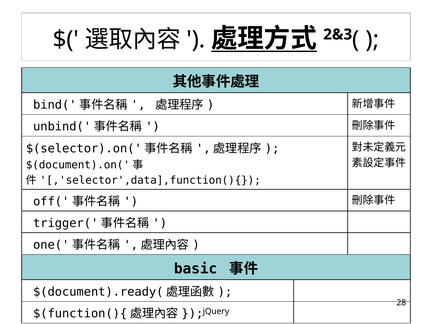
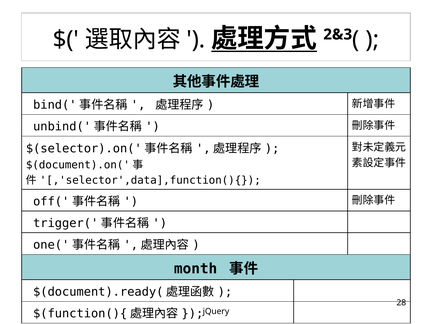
basic: basic -> month
